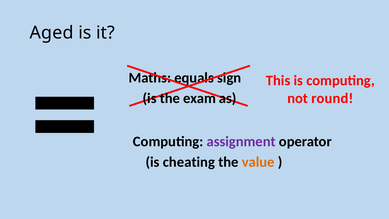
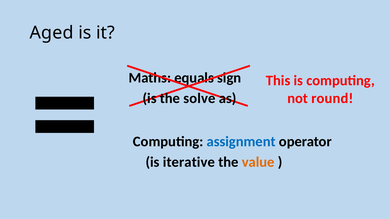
exam: exam -> solve
assignment colour: purple -> blue
cheating: cheating -> iterative
